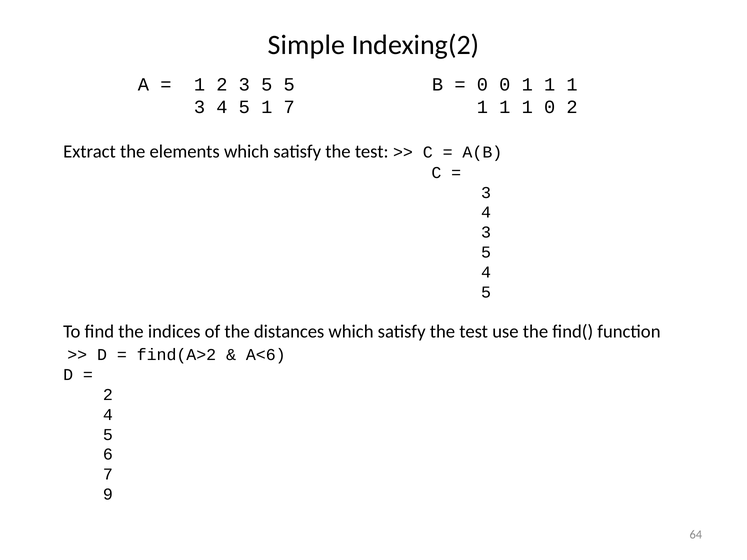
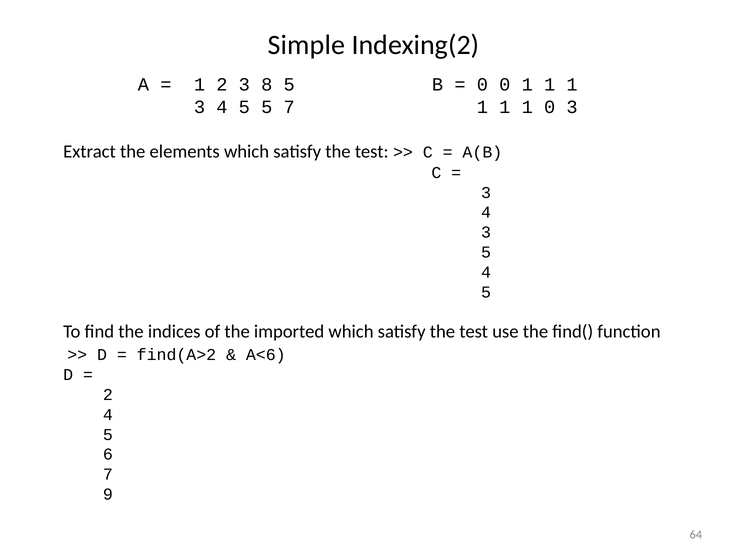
2 3 5: 5 -> 8
5 1: 1 -> 5
0 2: 2 -> 3
distances: distances -> imported
